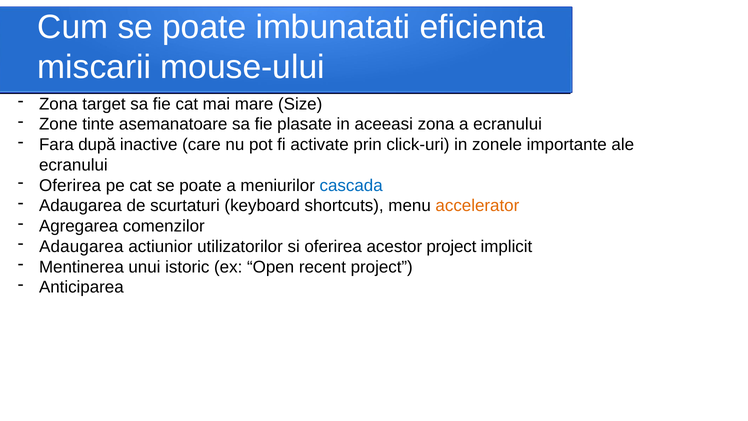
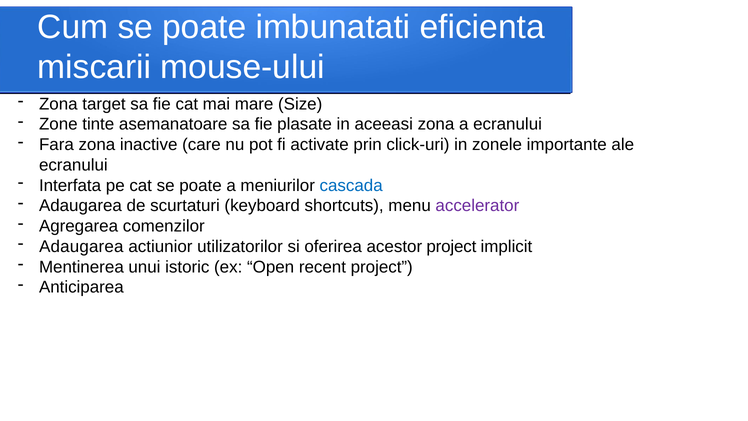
Fara după: după -> zona
Oferirea at (70, 185): Oferirea -> Interfata
accelerator colour: orange -> purple
